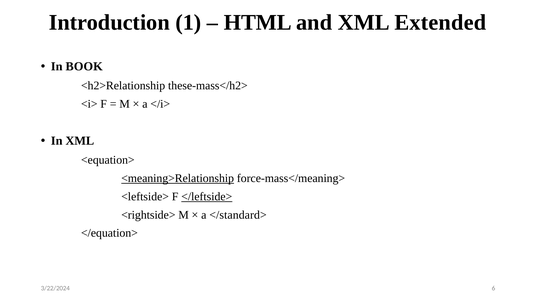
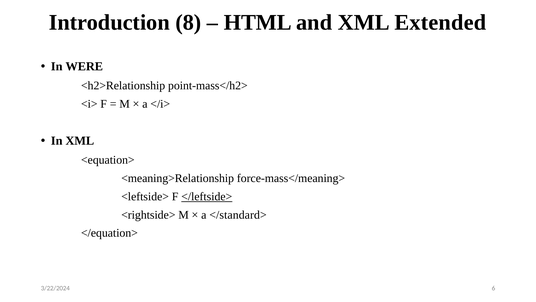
1: 1 -> 8
BOOK: BOOK -> WERE
these-mass</h2>: these-mass</h2> -> point-mass</h2>
<meaning>Relationship underline: present -> none
